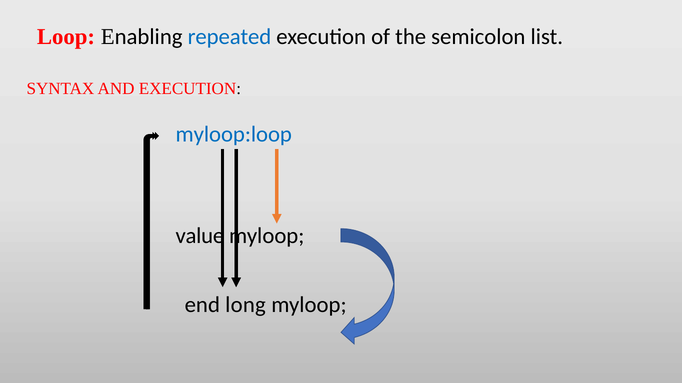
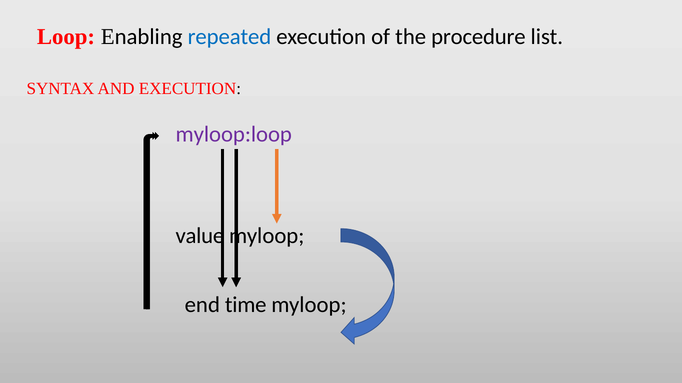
semicolon: semicolon -> procedure
myloop:loop colour: blue -> purple
long: long -> time
